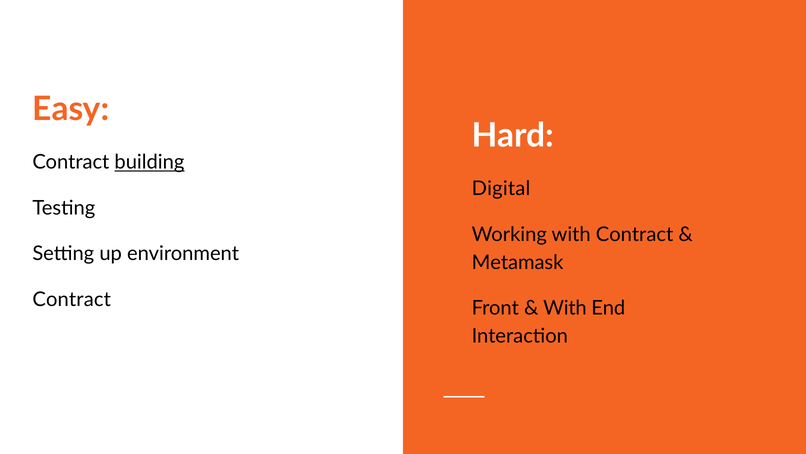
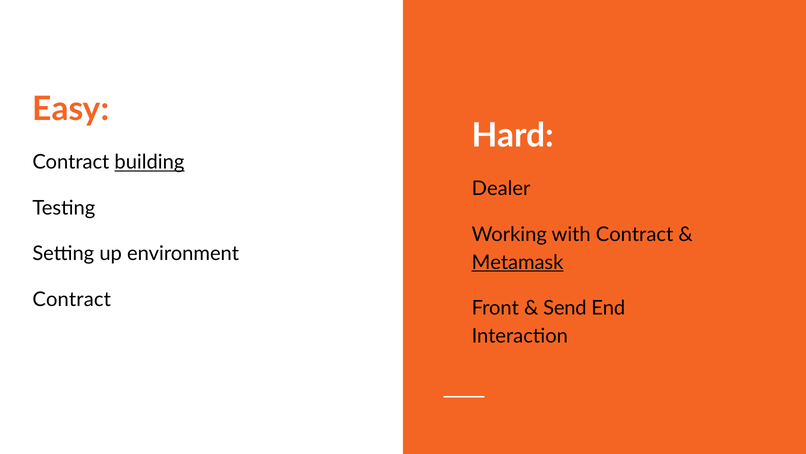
Digital: Digital -> Dealer
Metamask underline: none -> present
With at (565, 308): With -> Send
